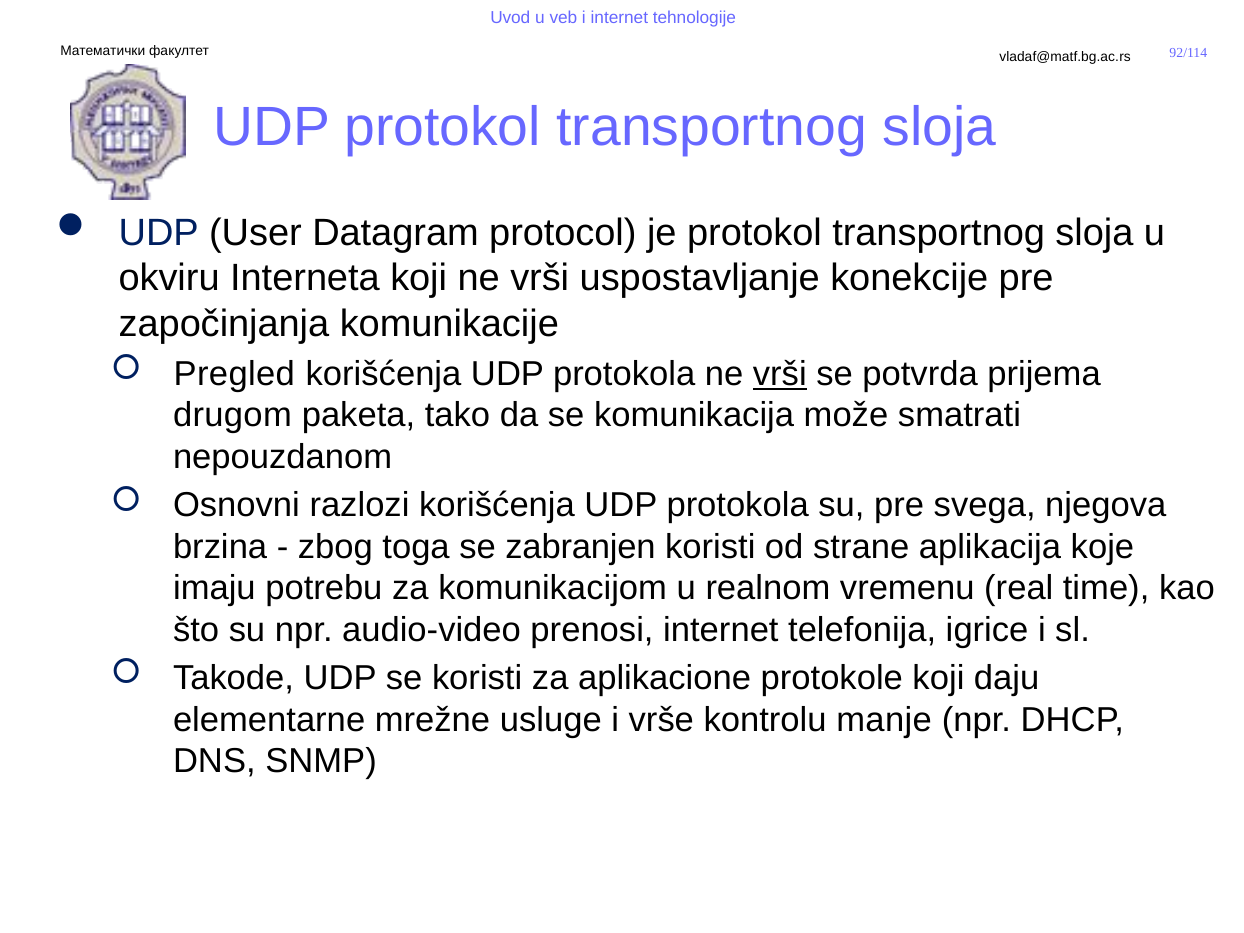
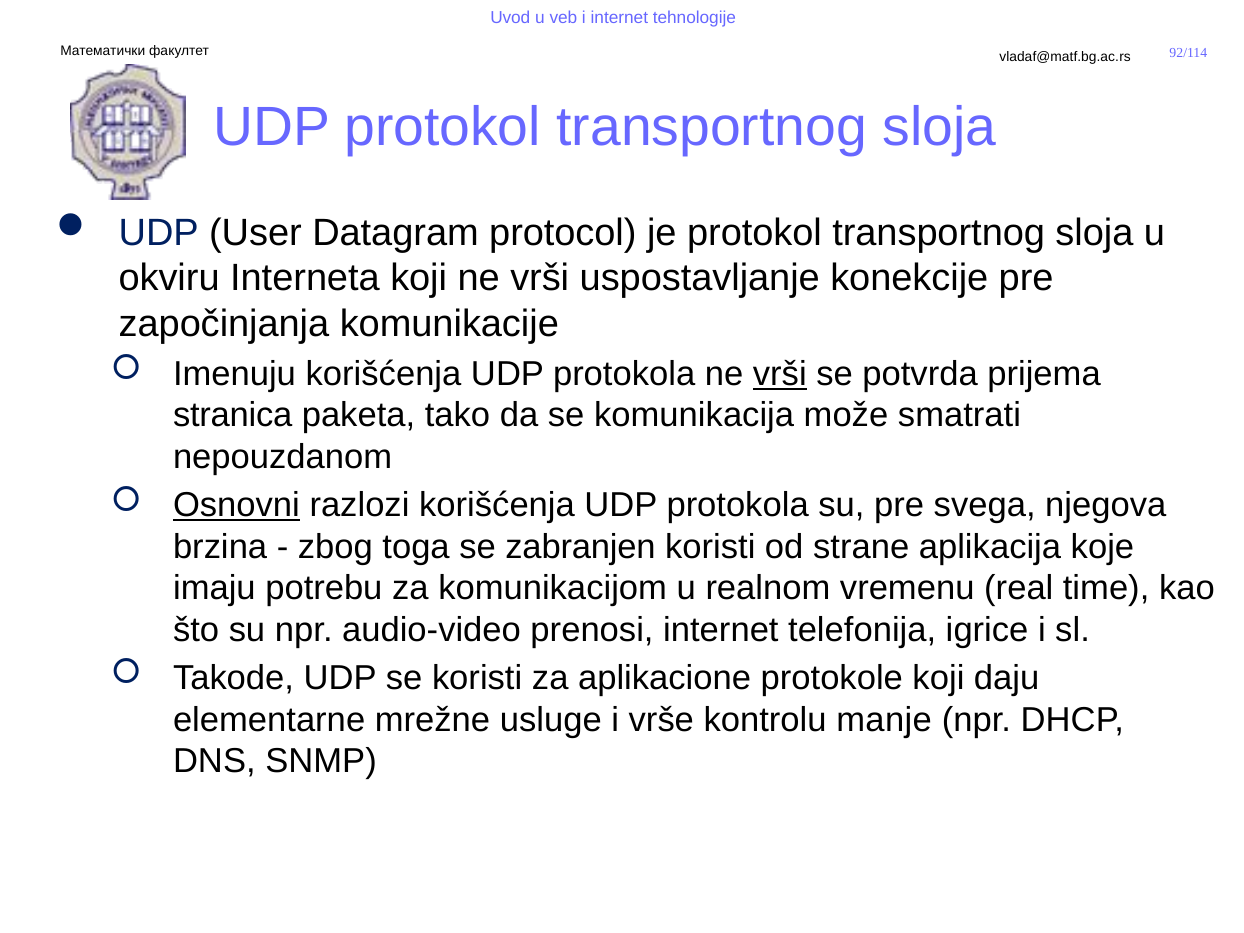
Pregled: Pregled -> Imenuju
drugom: drugom -> stranica
Osnovni underline: none -> present
